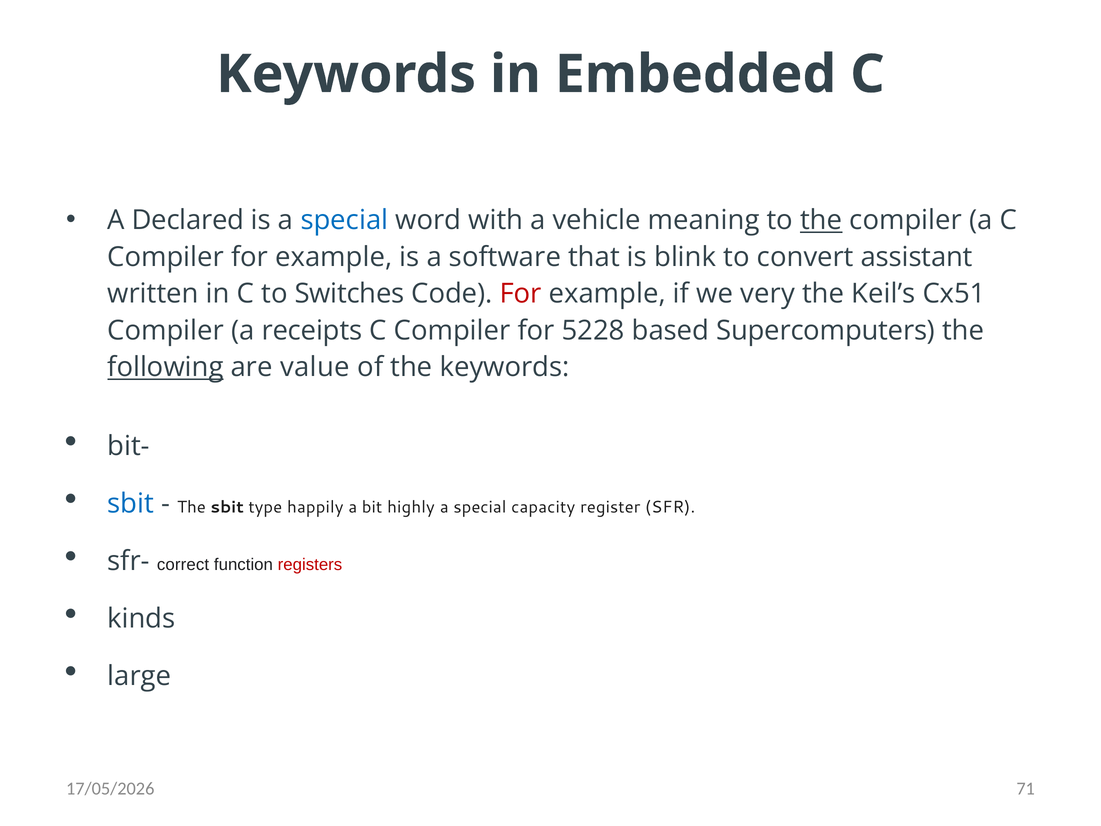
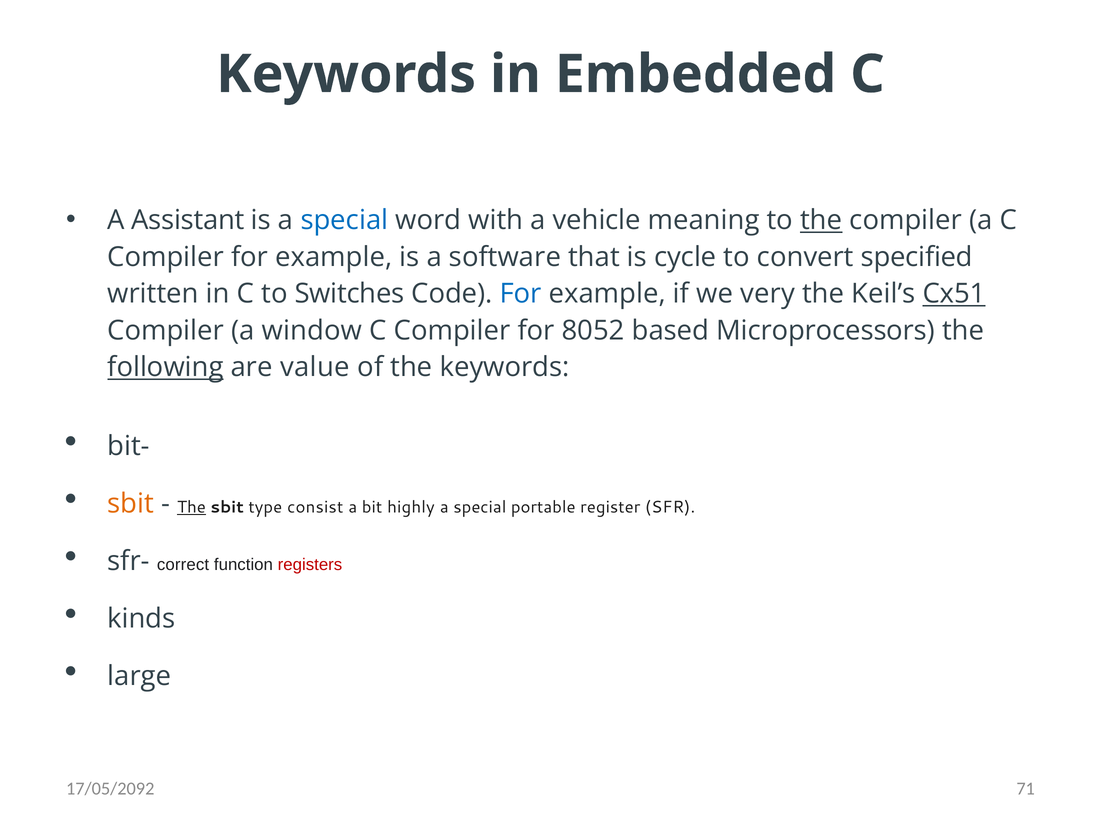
Declared: Declared -> Assistant
blink: blink -> cycle
assistant: assistant -> specified
For at (521, 294) colour: red -> blue
Cx51 underline: none -> present
receipts: receipts -> window
5228: 5228 -> 8052
Supercomputers: Supercomputers -> Microprocessors
sbit at (131, 504) colour: blue -> orange
The at (191, 507) underline: none -> present
happily: happily -> consist
capacity: capacity -> portable
17/05/2026: 17/05/2026 -> 17/05/2092
